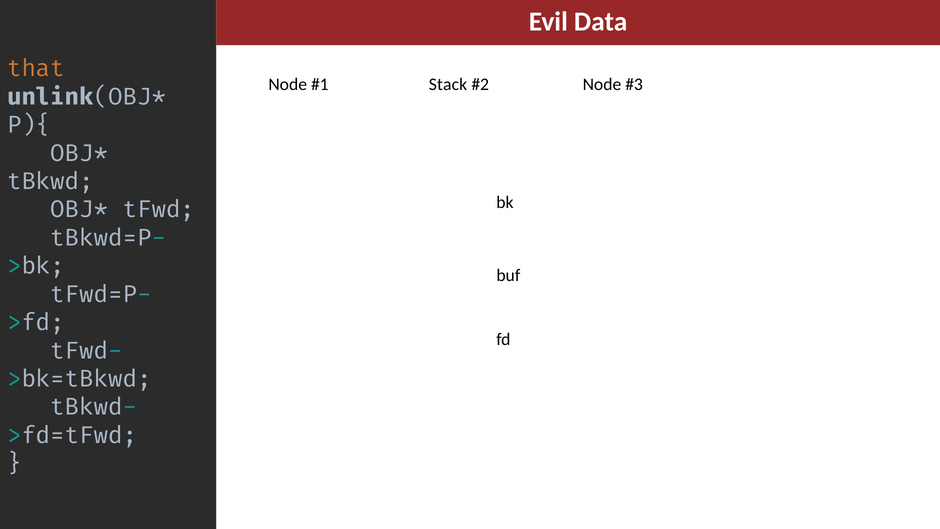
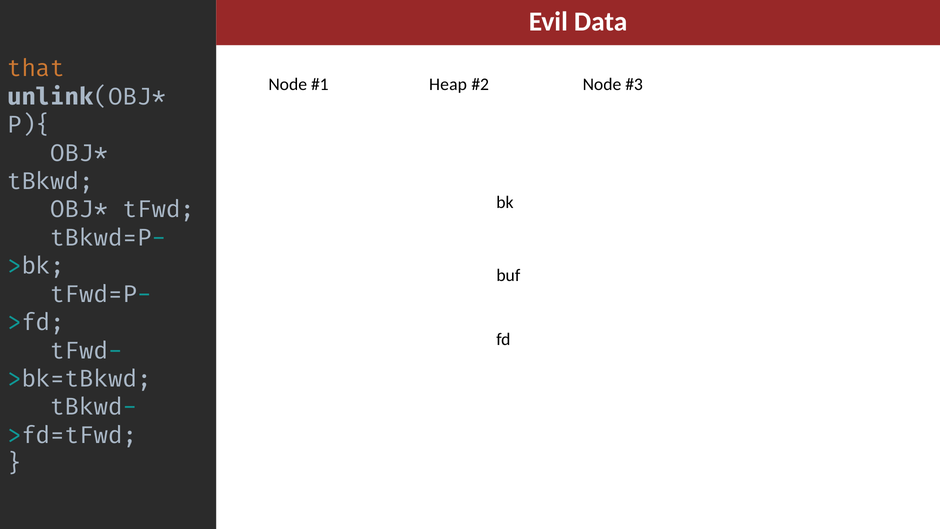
Stack: Stack -> Heap
